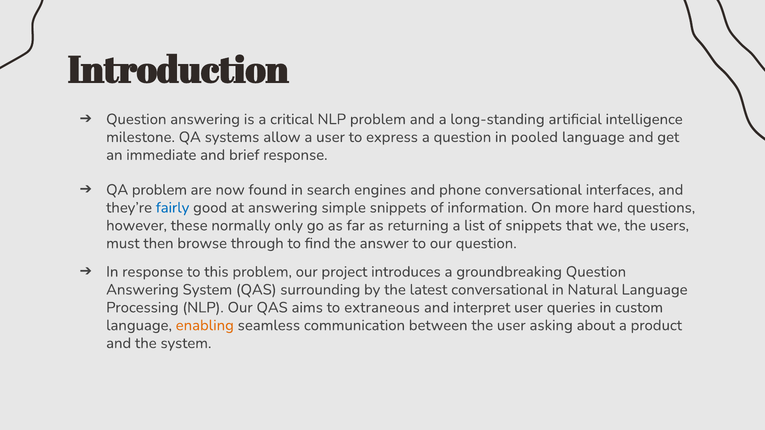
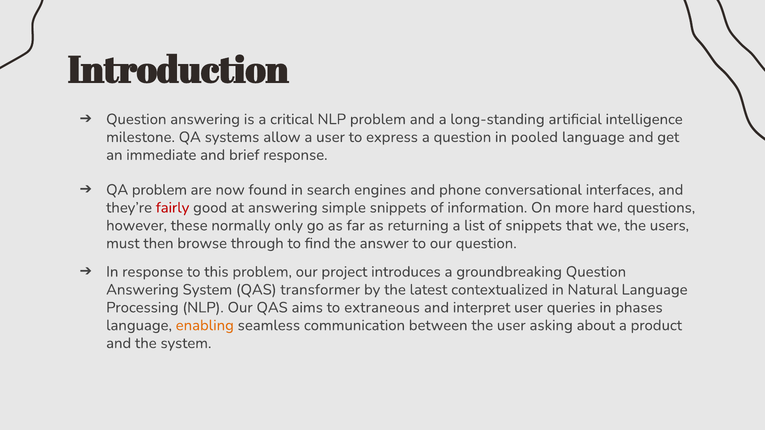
fairly colour: blue -> red
surrounding: surrounding -> transformer
latest conversational: conversational -> contextualized
custom: custom -> phases
